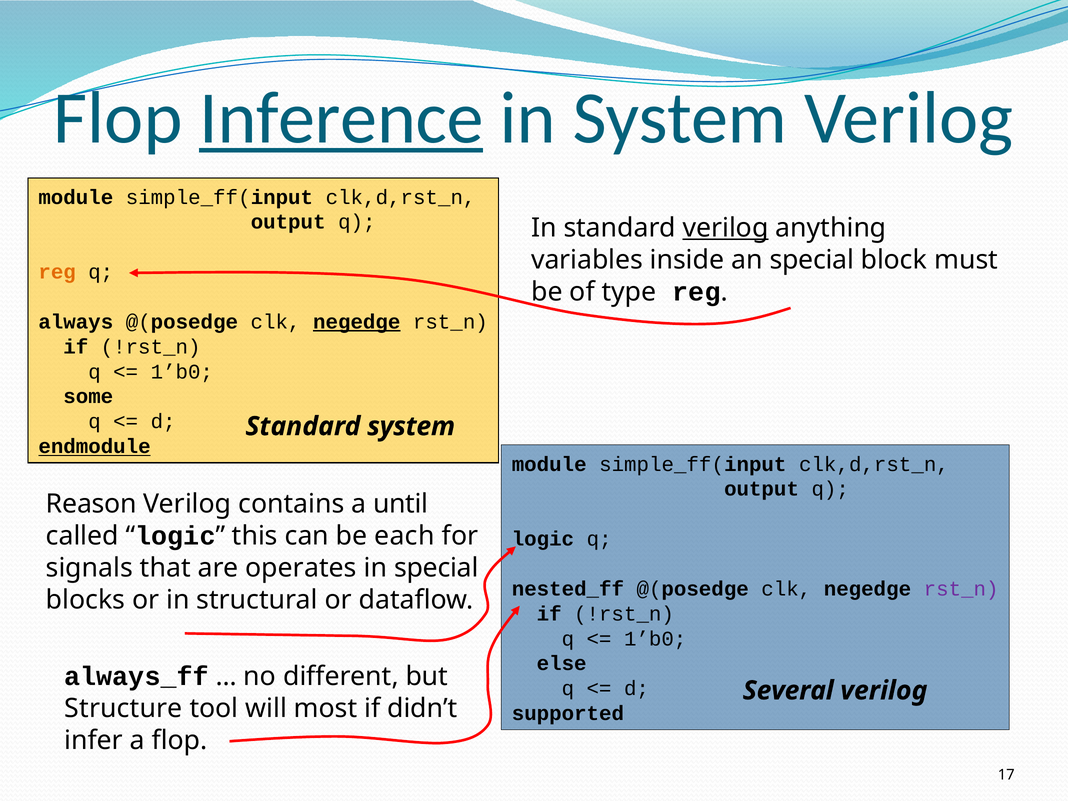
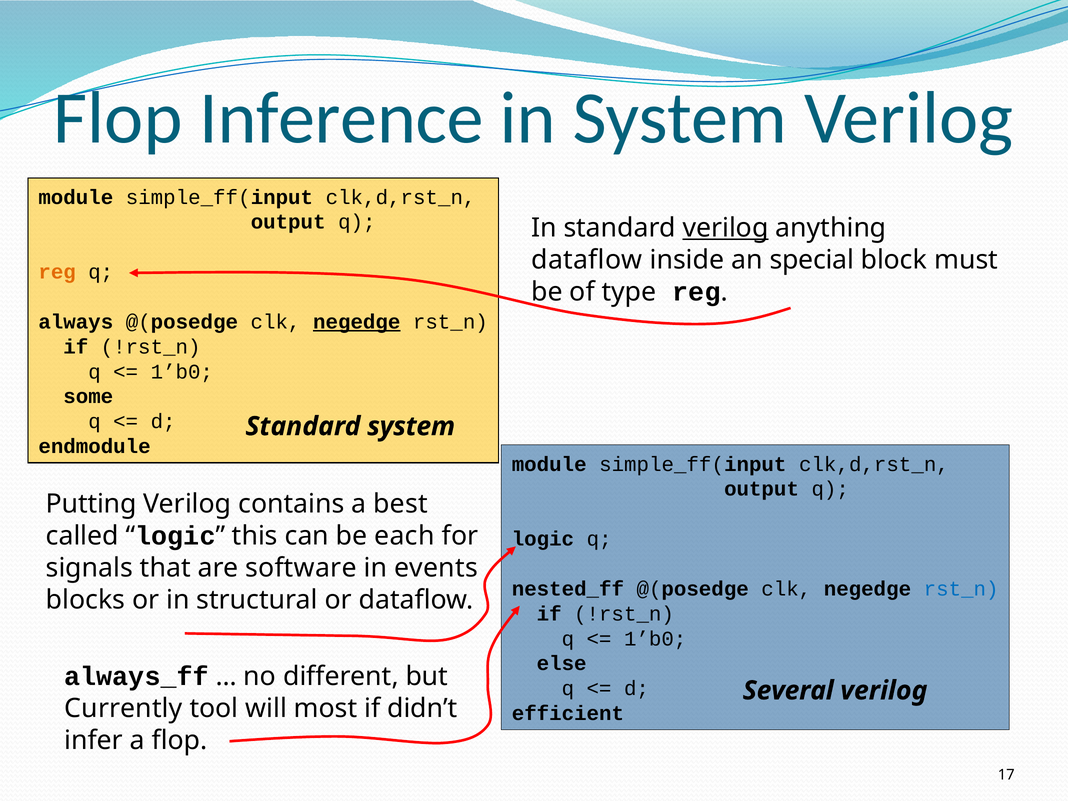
Inference underline: present -> none
variables at (587, 260): variables -> dataflow
endmodule underline: present -> none
Reason: Reason -> Putting
until: until -> best
operates: operates -> software
in special: special -> events
rst_n at (961, 589) colour: purple -> blue
Structure: Structure -> Currently
supported: supported -> efficient
